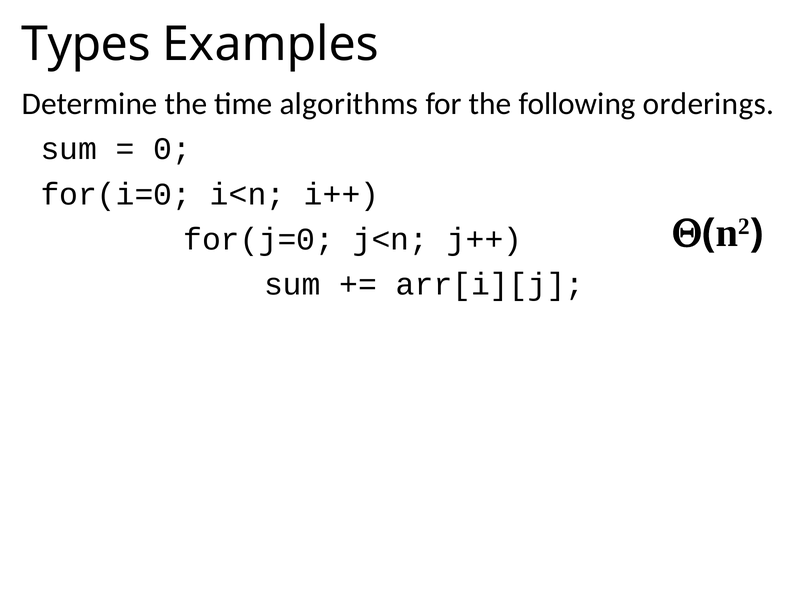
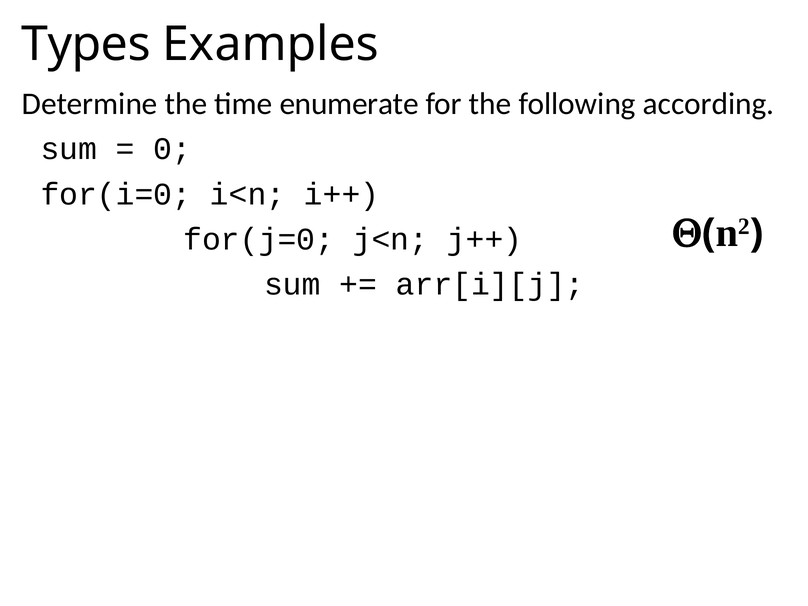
algorithms: algorithms -> enumerate
orderings: orderings -> according
